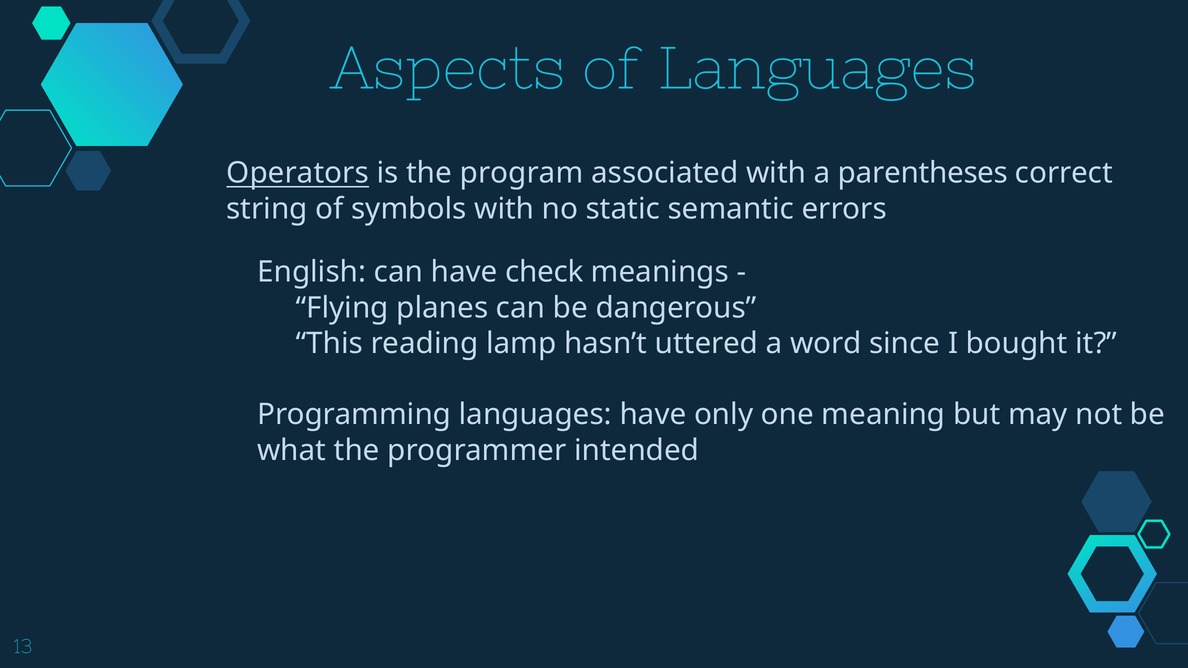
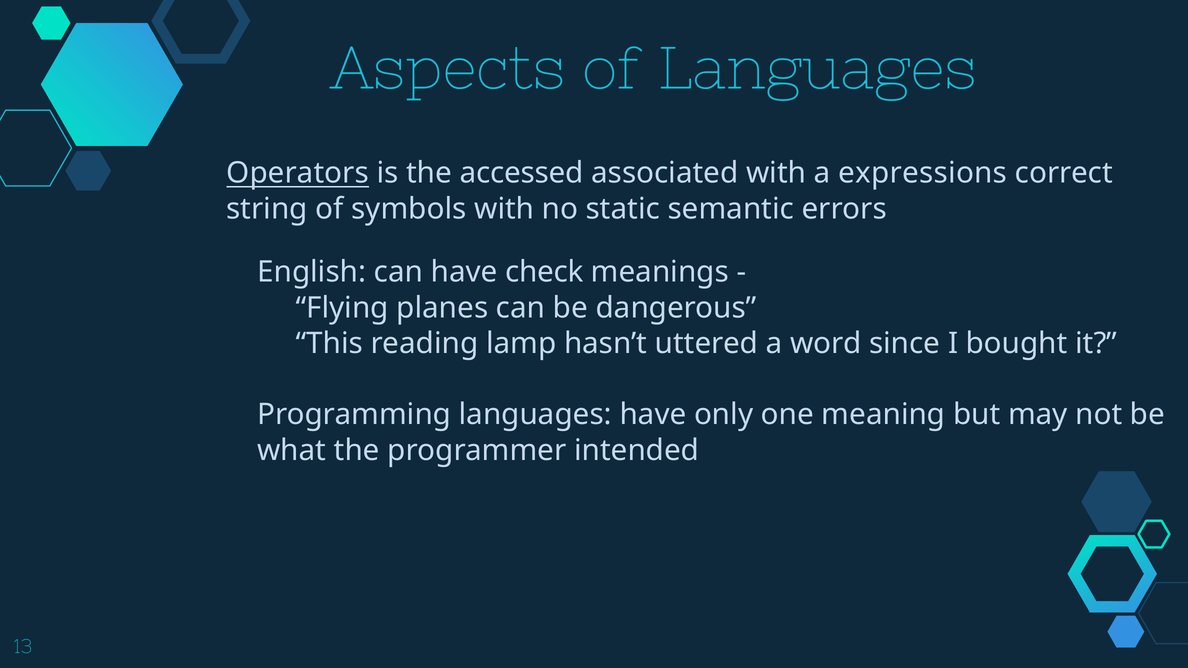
program: program -> accessed
parentheses: parentheses -> expressions
